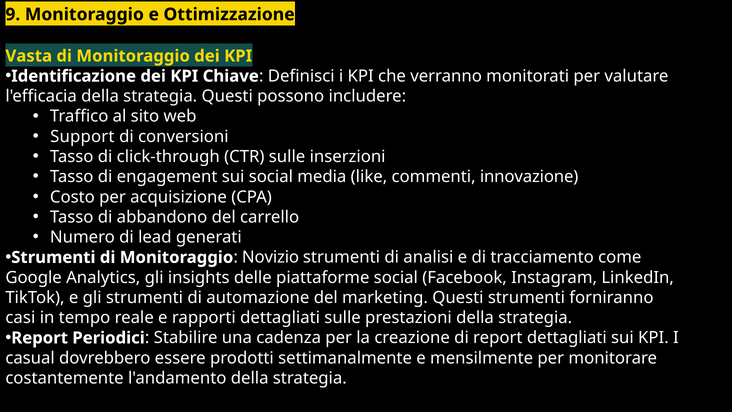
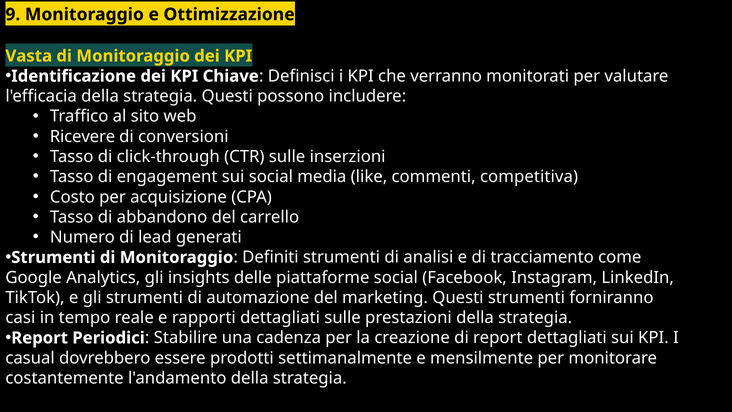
Support: Support -> Ricevere
innovazione: innovazione -> competitiva
Novizio: Novizio -> Definiti
